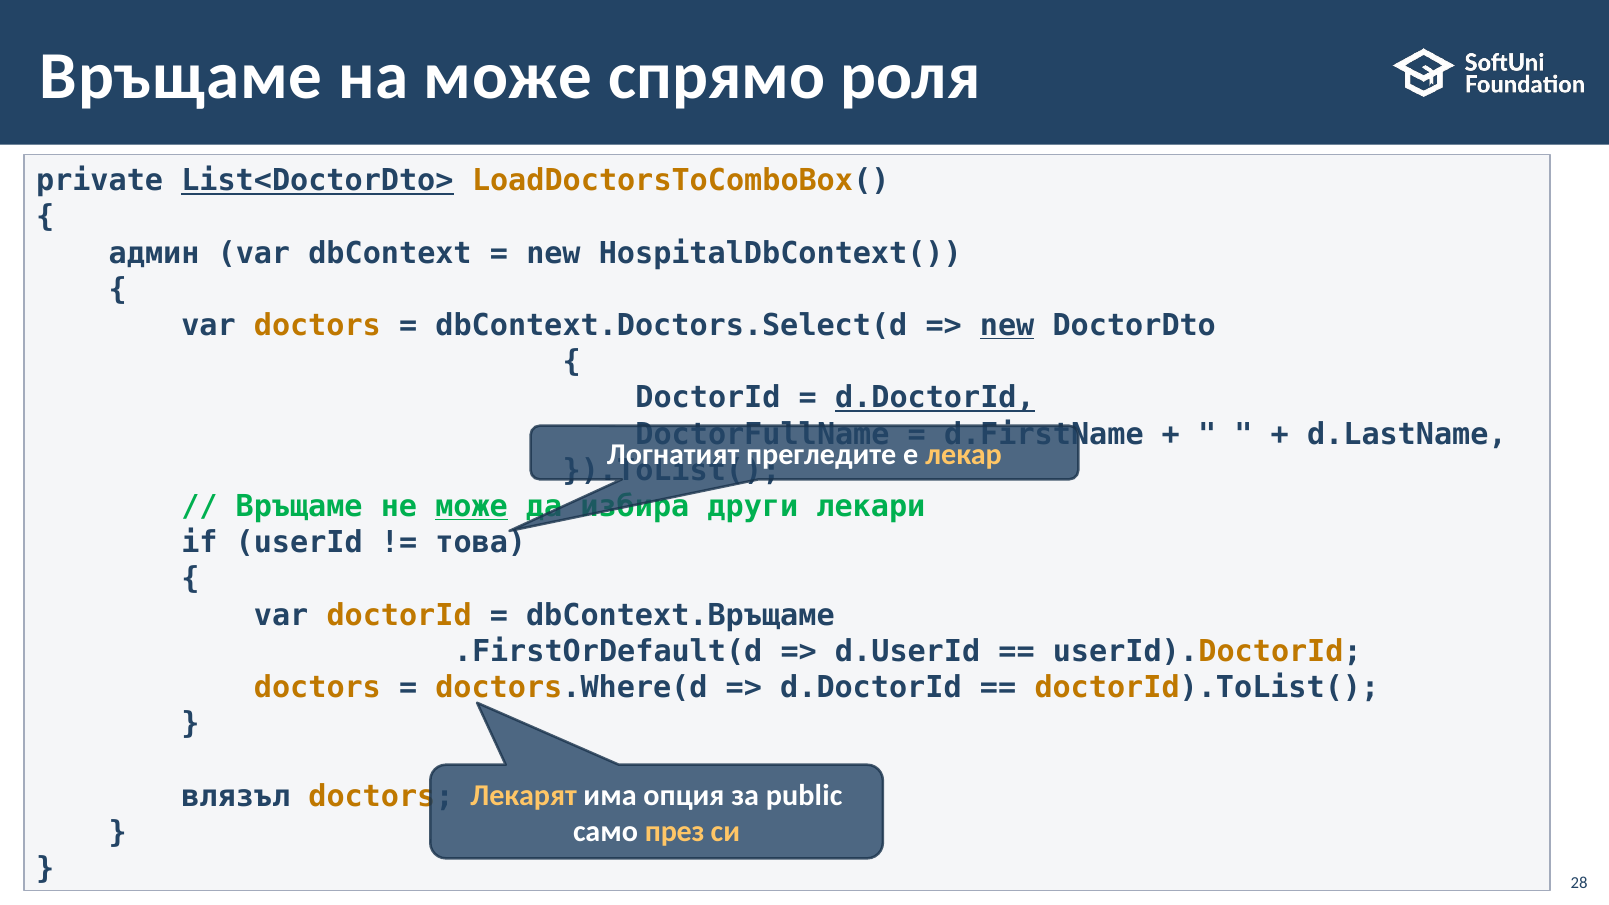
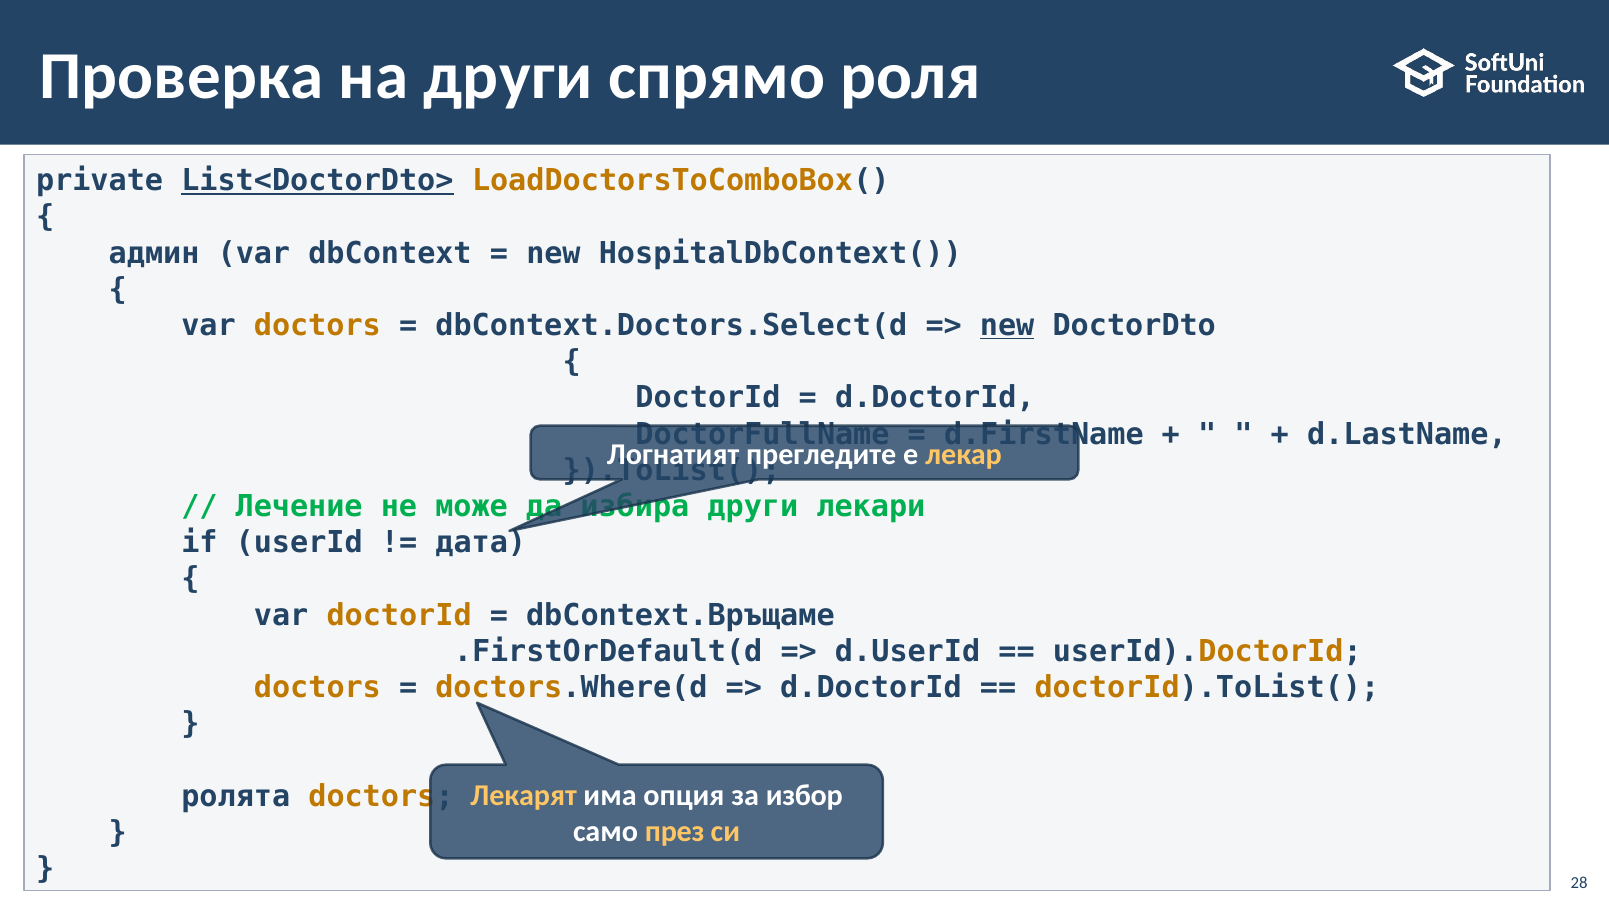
Връщаме at (181, 76): Връщаме -> Проверка
на може: може -> други
d.DoctorId at (935, 398) underline: present -> none
Връщаме at (299, 507): Връщаме -> Лечение
може at (472, 507) underline: present -> none
това: това -> дата
влязъл: влязъл -> ролята
public: public -> избор
